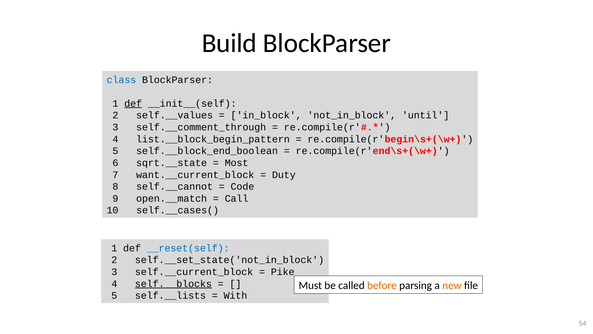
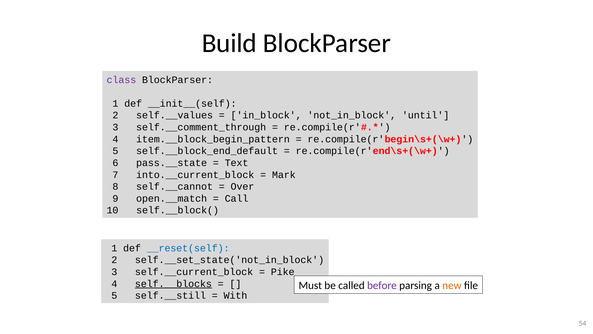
class colour: blue -> purple
def at (133, 103) underline: present -> none
list.__block_begin_pattern: list.__block_begin_pattern -> item.__block_begin_pattern
self.__block_end_boolean: self.__block_end_boolean -> self.__block_end_default
sqrt.__state: sqrt.__state -> pass.__state
Most: Most -> Text
want.__current_block: want.__current_block -> into.__current_block
Duty: Duty -> Mark
Code: Code -> Over
self.__cases(: self.__cases( -> self.__block(
before colour: orange -> purple
self.__lists: self.__lists -> self.__still
